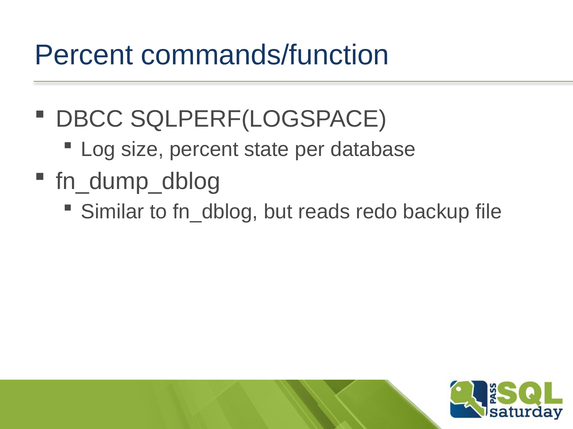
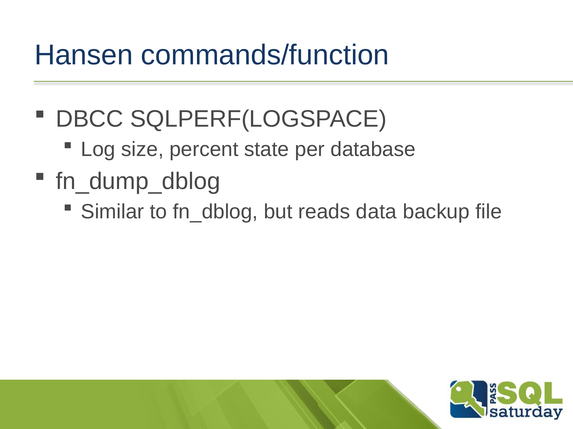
Percent at (84, 55): Percent -> Hansen
redo: redo -> data
